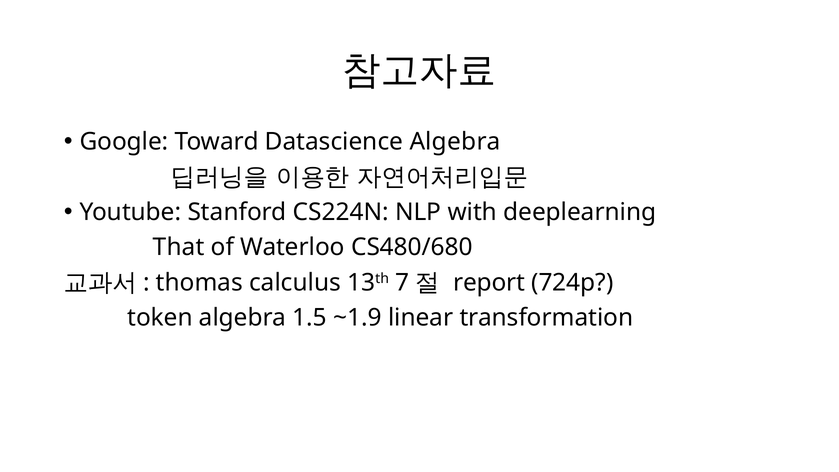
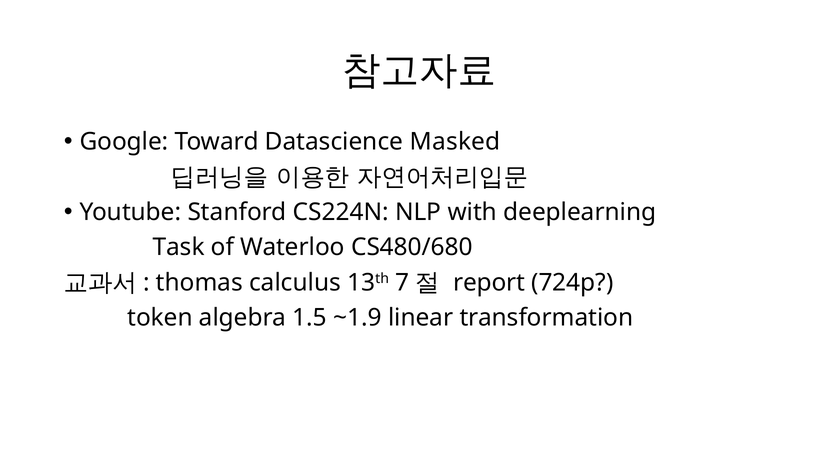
Datascience Algebra: Algebra -> Masked
That: That -> Task
